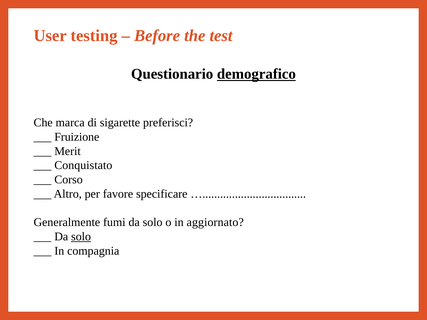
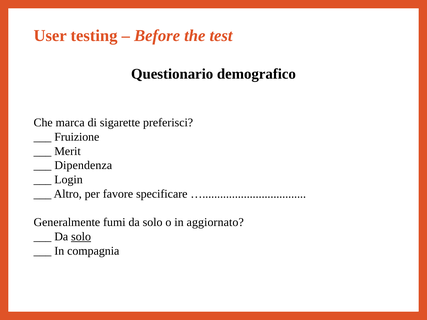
demografico underline: present -> none
Conquistato: Conquistato -> Dipendenza
Corso: Corso -> Login
